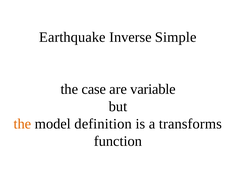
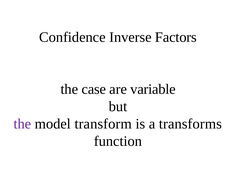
Earthquake: Earthquake -> Confidence
Simple: Simple -> Factors
the at (22, 124) colour: orange -> purple
definition: definition -> transform
